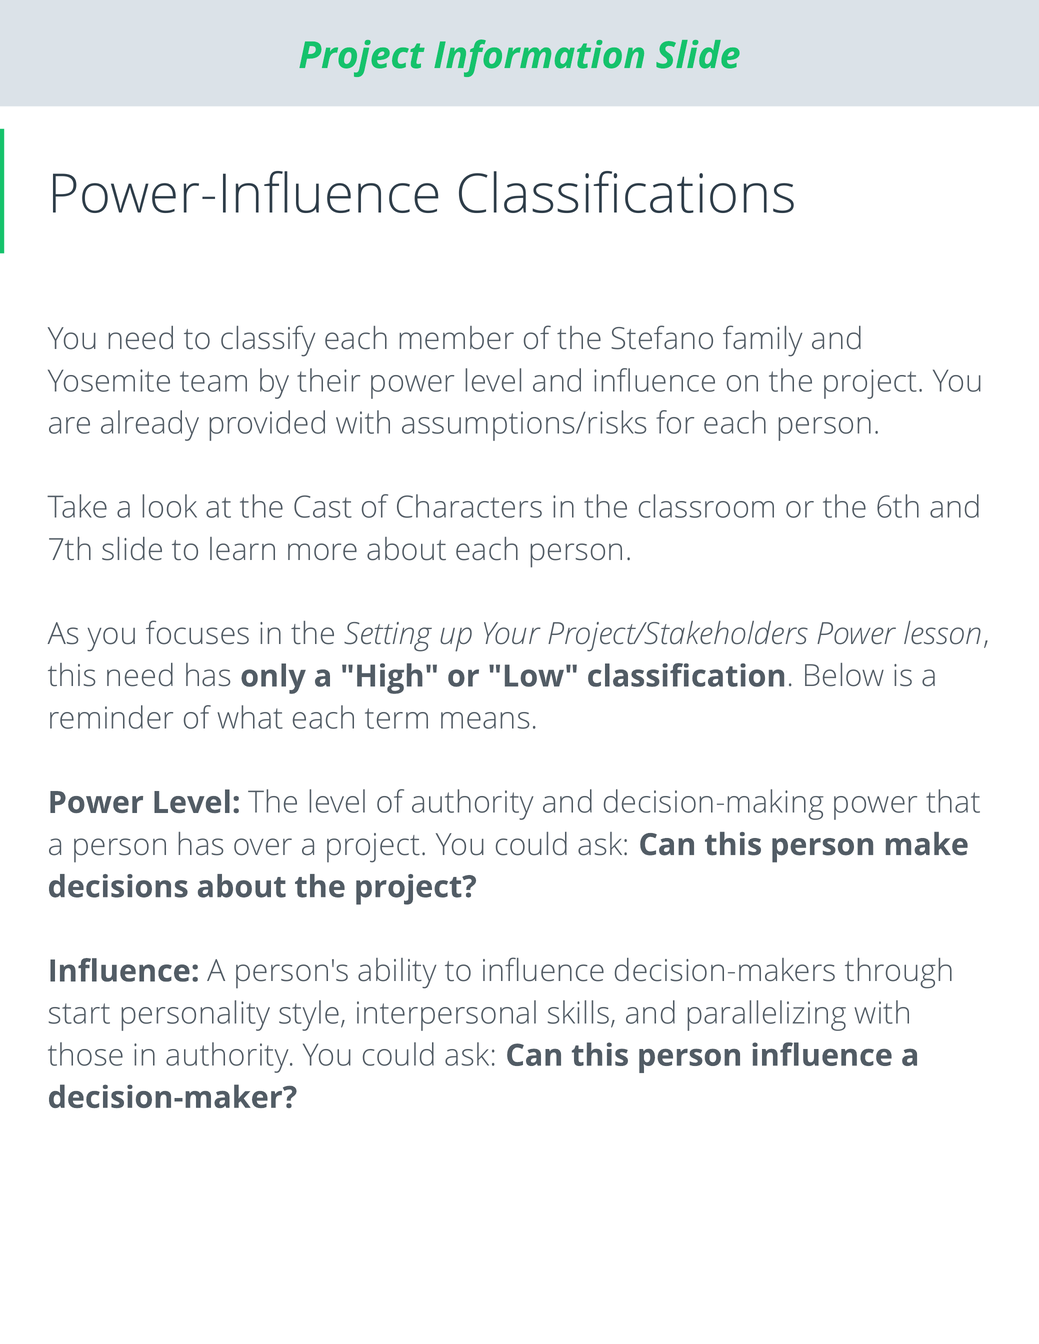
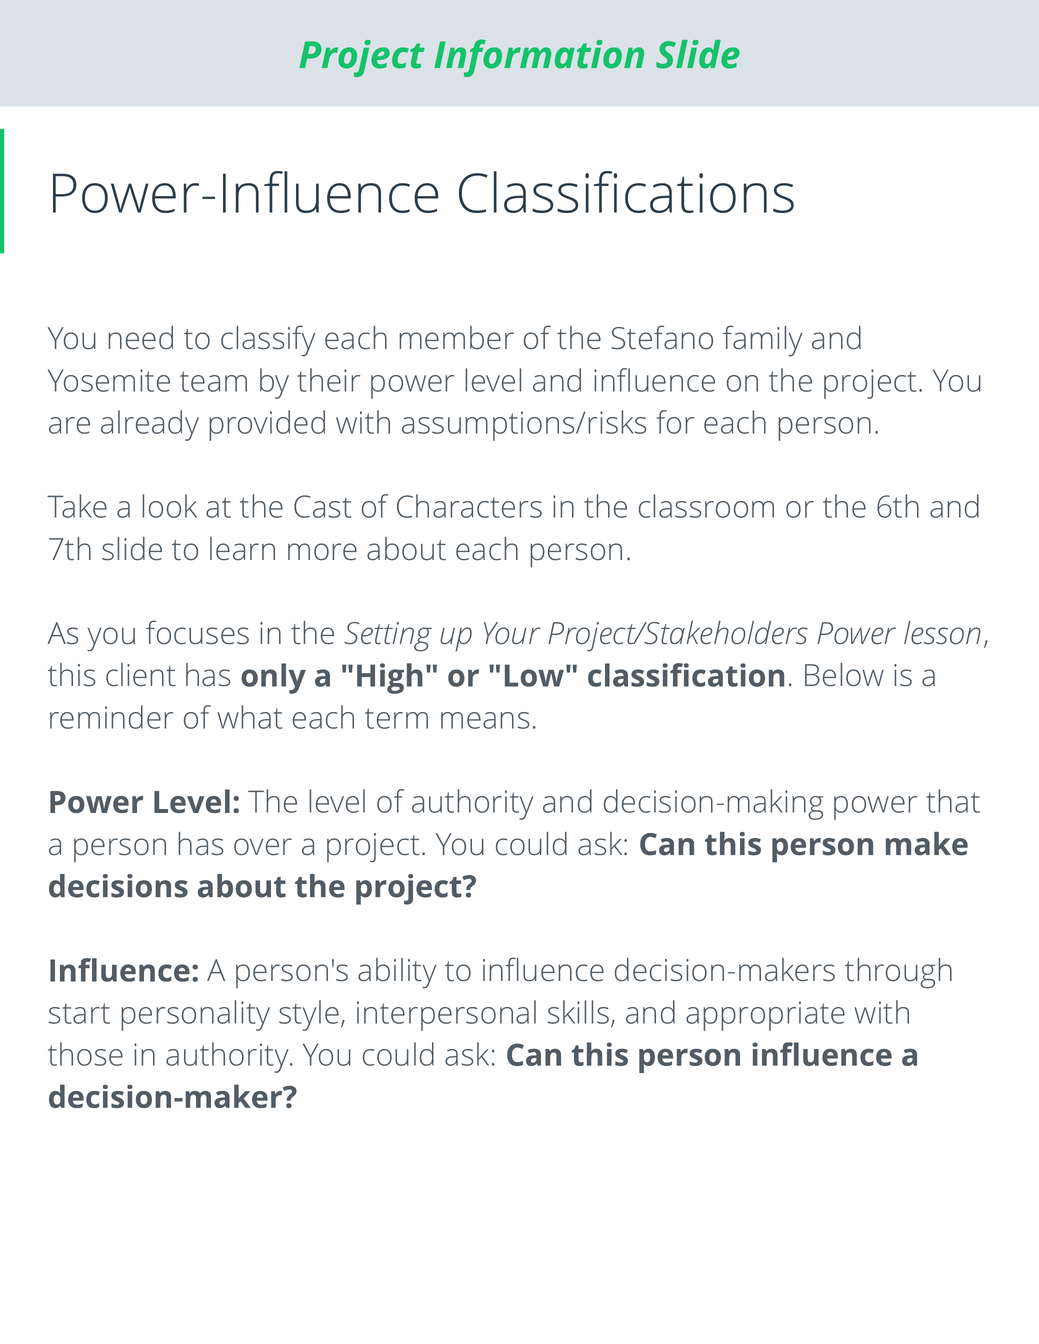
this need: need -> client
parallelizing: parallelizing -> appropriate
